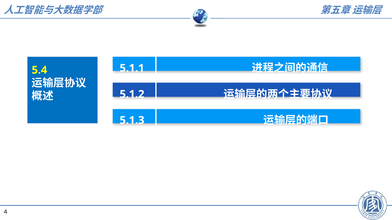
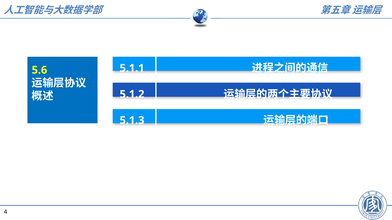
5.4: 5.4 -> 5.6
